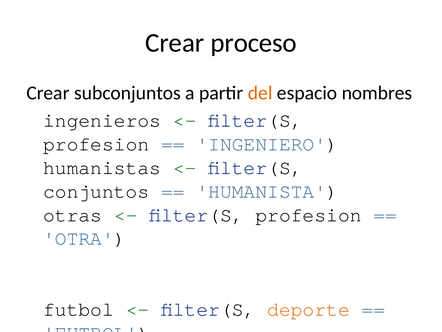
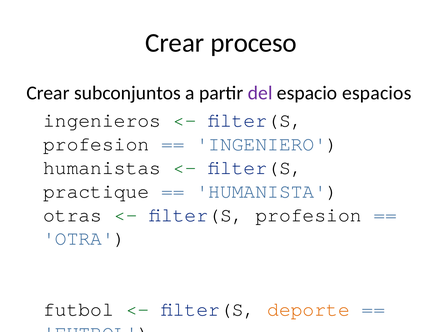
del colour: orange -> purple
nombres: nombres -> espacios
conjuntos: conjuntos -> practique
